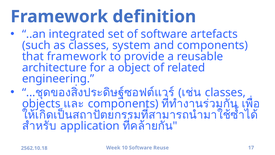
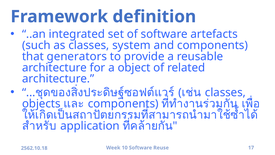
that framework: framework -> generators
engineering at (58, 79): engineering -> architecture
